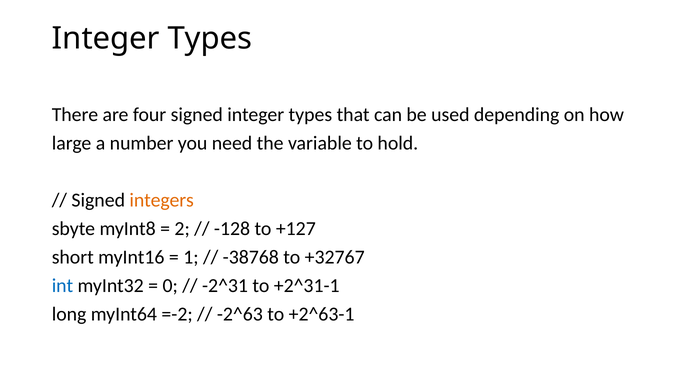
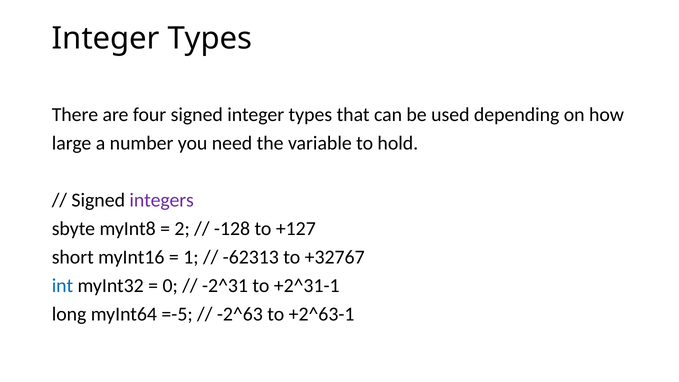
integers colour: orange -> purple
-38768: -38768 -> -62313
=-2: =-2 -> =-5
